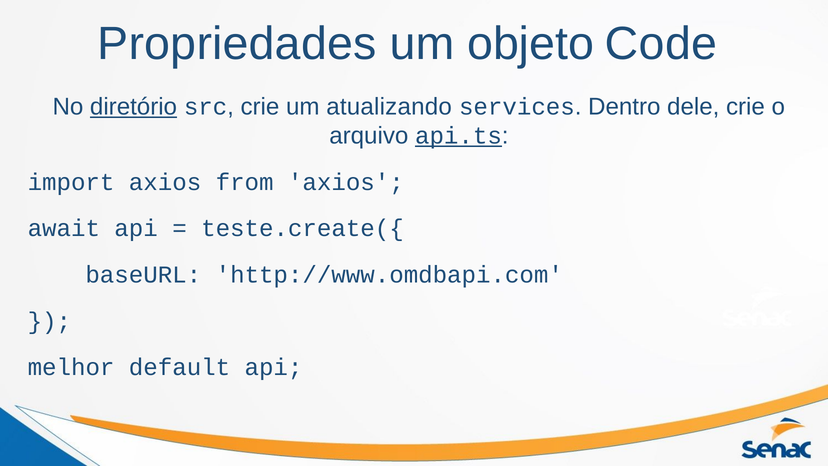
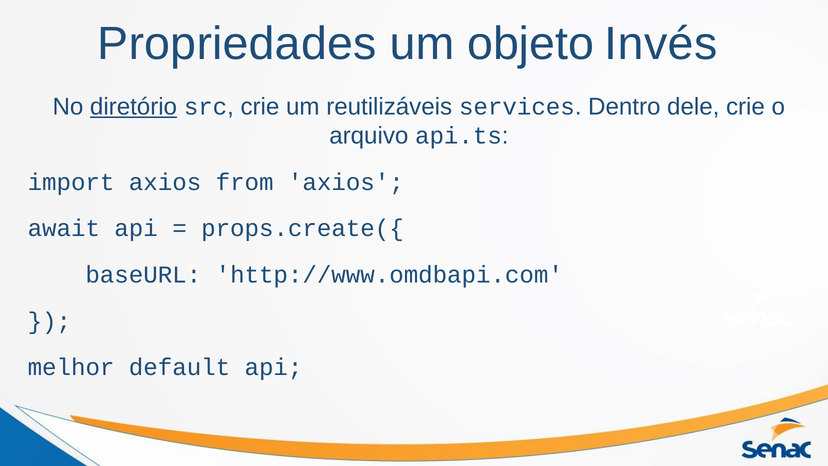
Code: Code -> Invés
atualizando: atualizando -> reutilizáveis
api.ts underline: present -> none
teste.create({: teste.create({ -> props.create({
